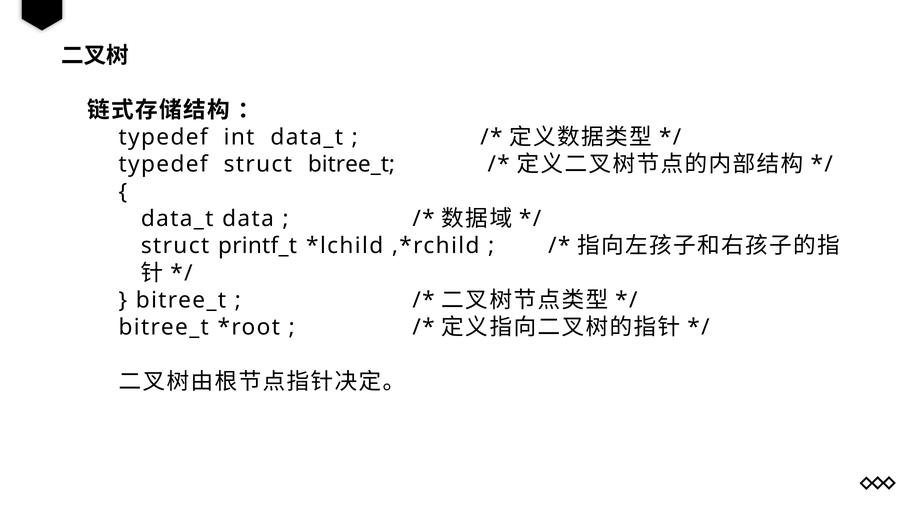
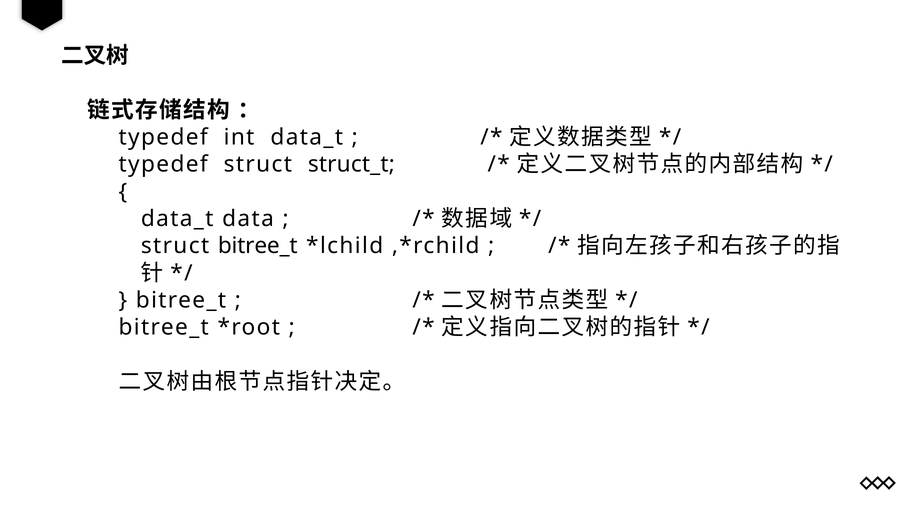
struct bitree_t: bitree_t -> struct_t
struct printf_t: printf_t -> bitree_t
